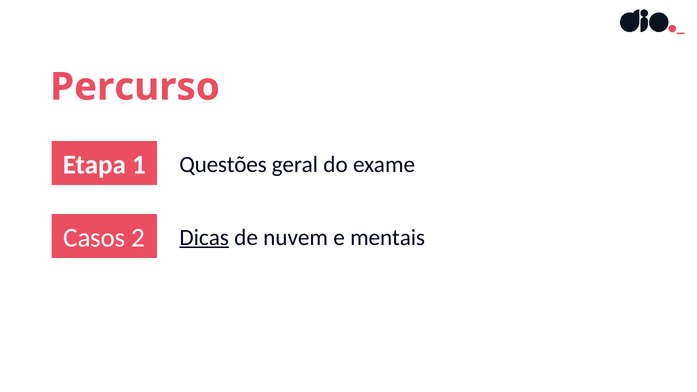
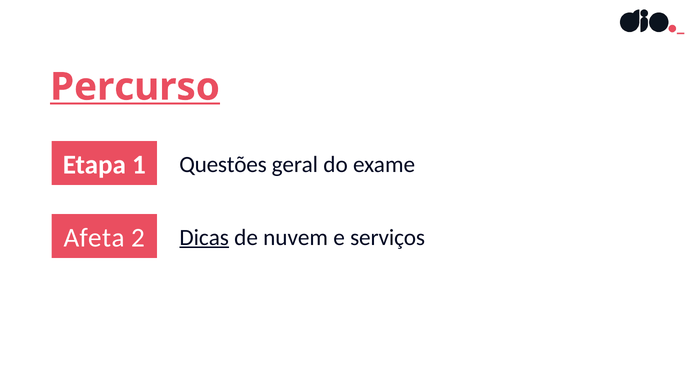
Percurso underline: none -> present
Casos: Casos -> Afeta
mentais: mentais -> serviços
